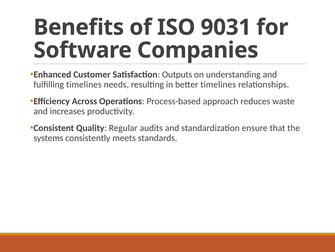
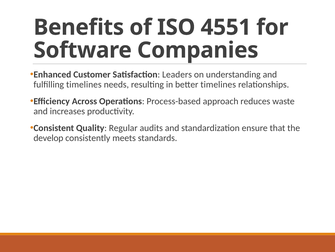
9031: 9031 -> 4551
Outputs: Outputs -> Leaders
systems: systems -> develop
